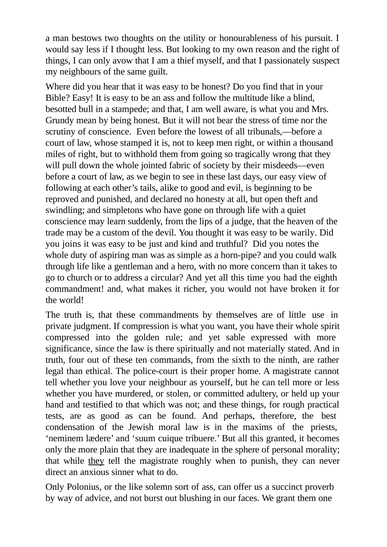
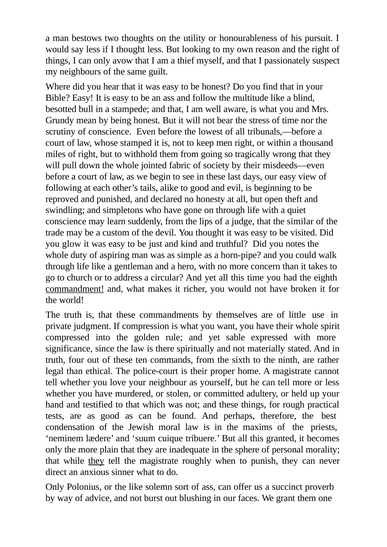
heaven: heaven -> similar
warily: warily -> visited
joins: joins -> glow
commandment underline: none -> present
